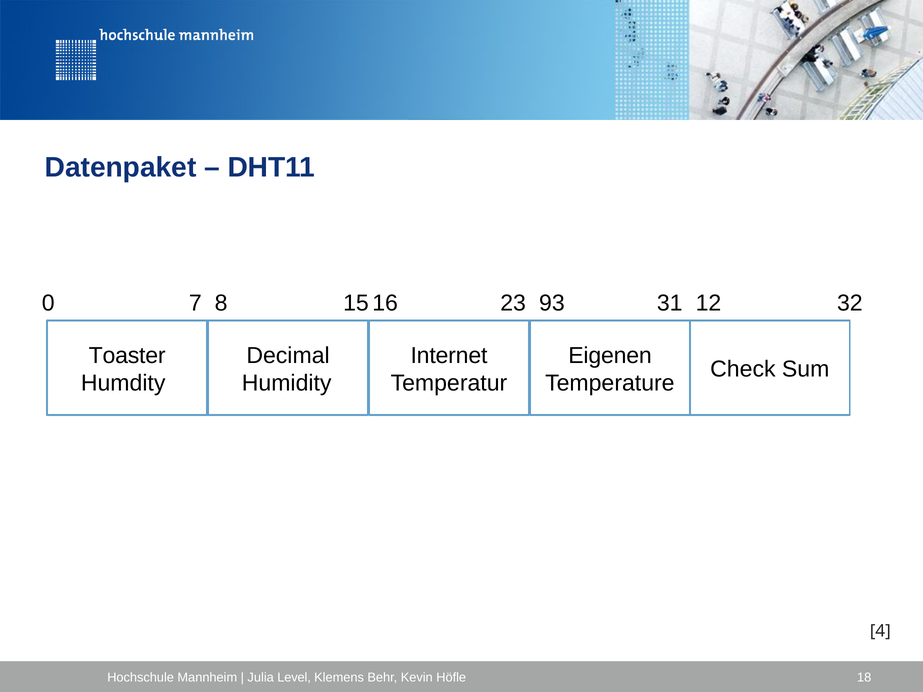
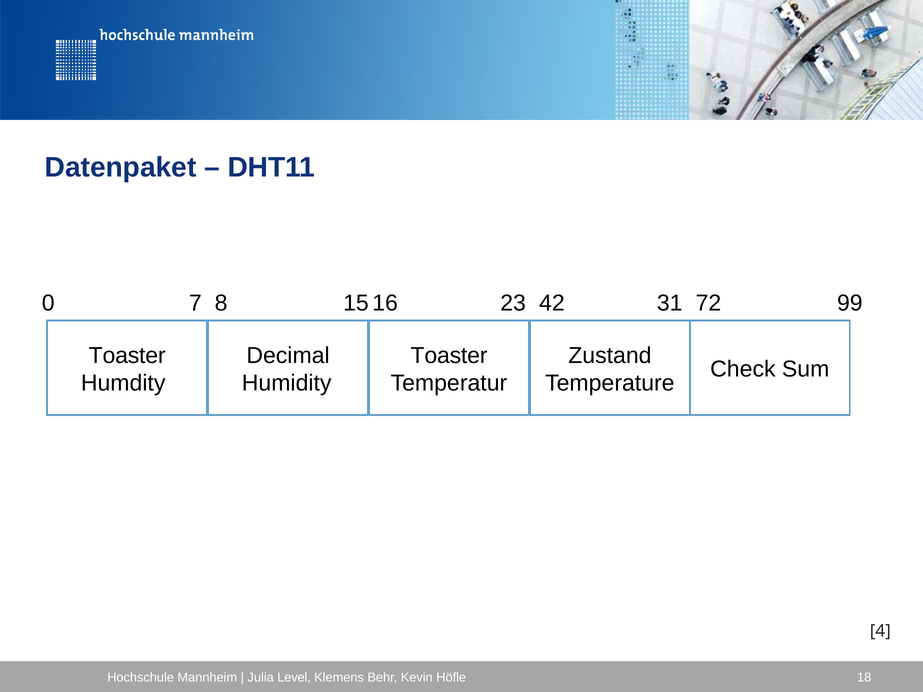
93: 93 -> 42
12: 12 -> 72
32: 32 -> 99
Internet at (449, 356): Internet -> Toaster
Eigenen: Eigenen -> Zustand
